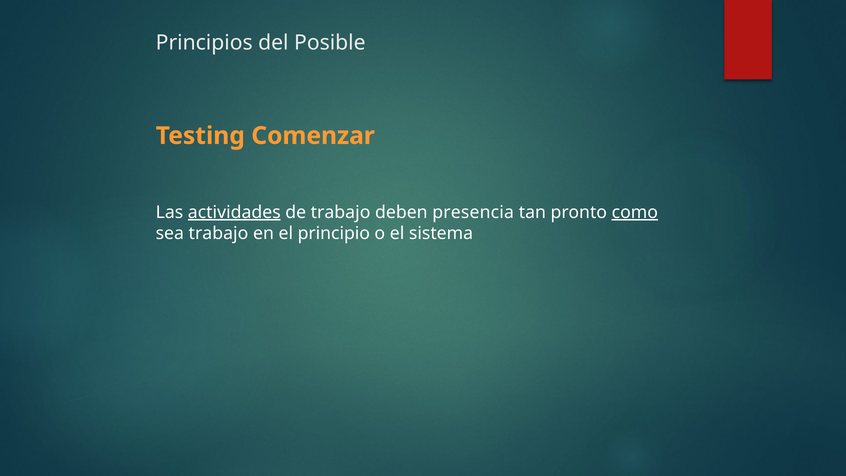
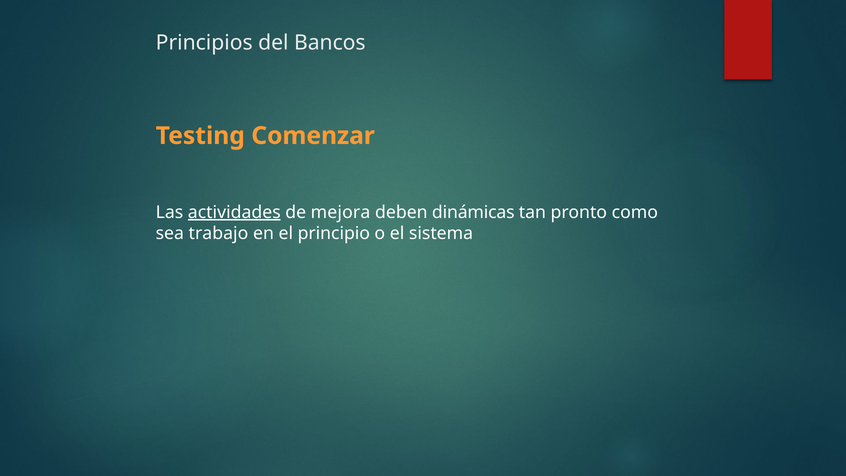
Posible: Posible -> Bancos
de trabajo: trabajo -> mejora
presencia: presencia -> dinámicas
como underline: present -> none
